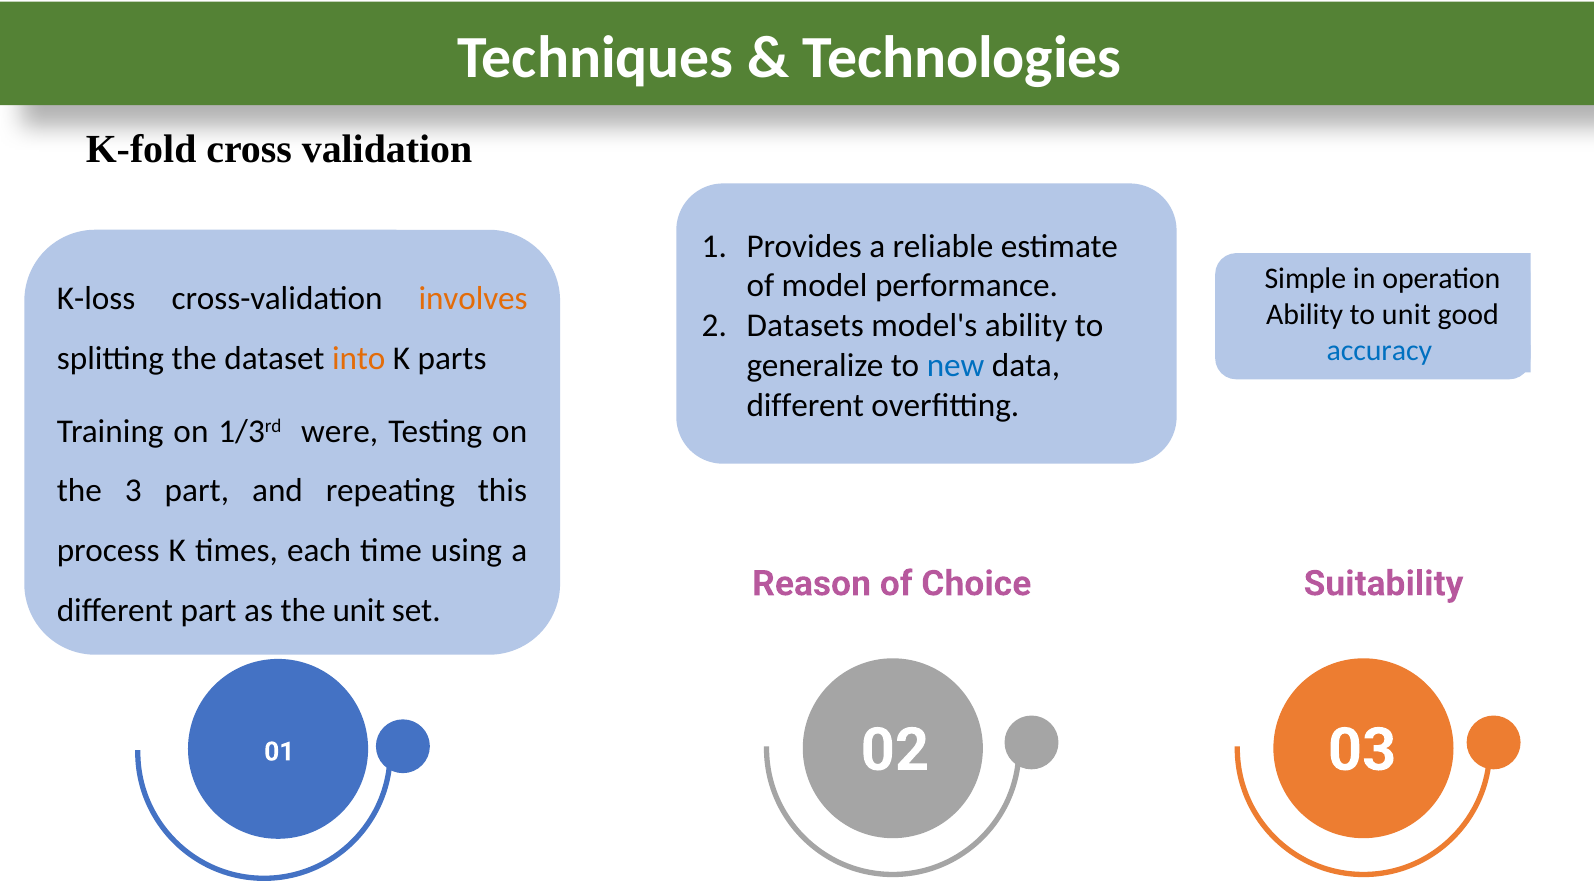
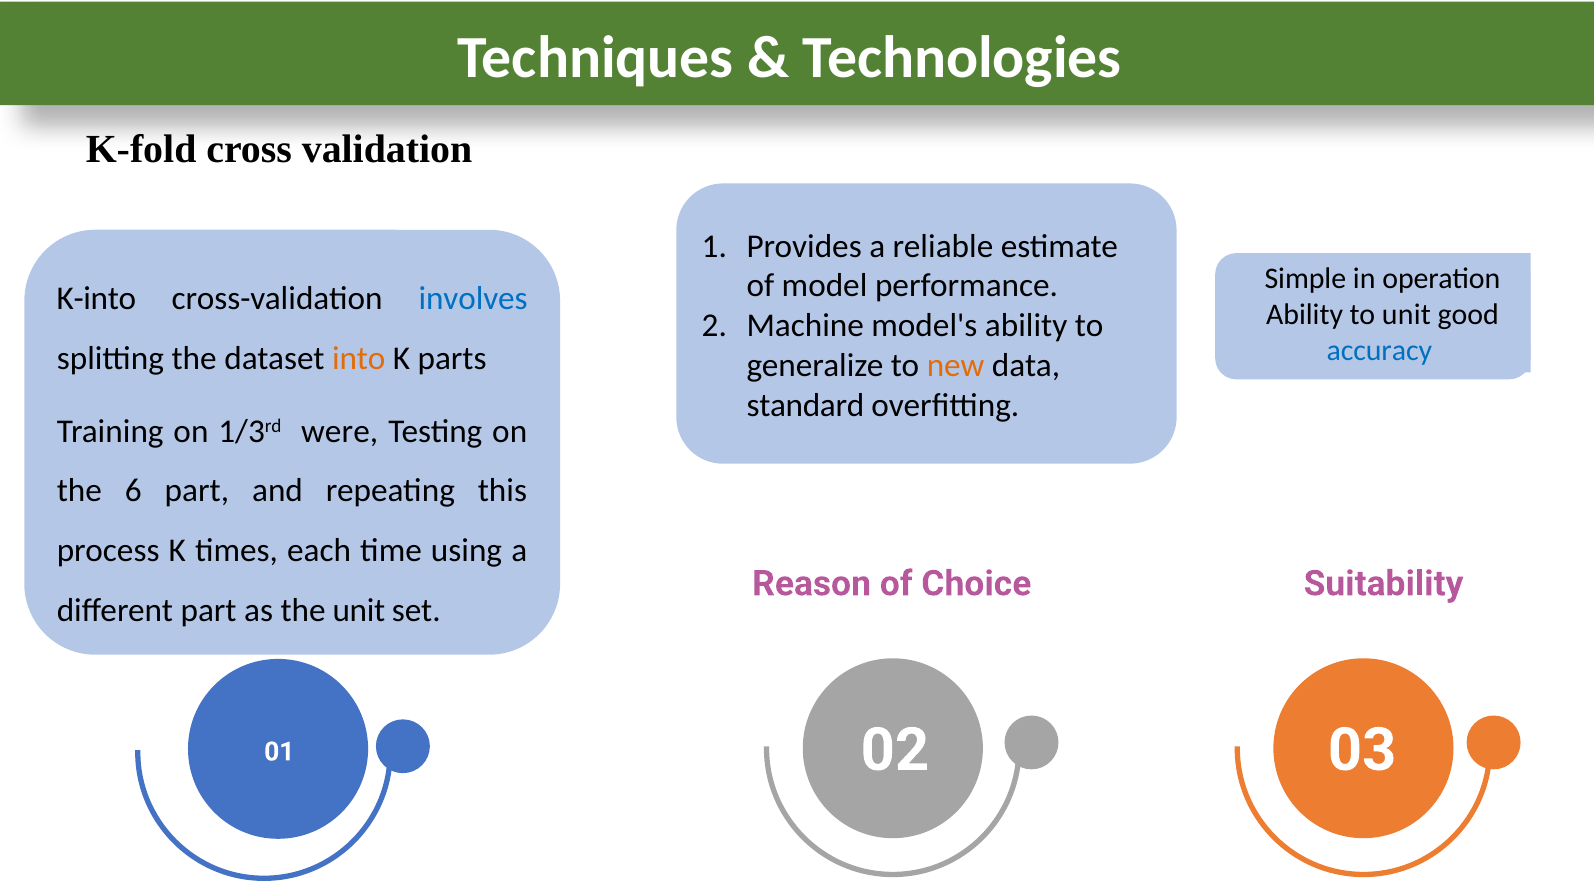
K-loss: K-loss -> K-into
involves colour: orange -> blue
Datasets: Datasets -> Machine
new colour: blue -> orange
different at (805, 406): different -> standard
3: 3 -> 6
